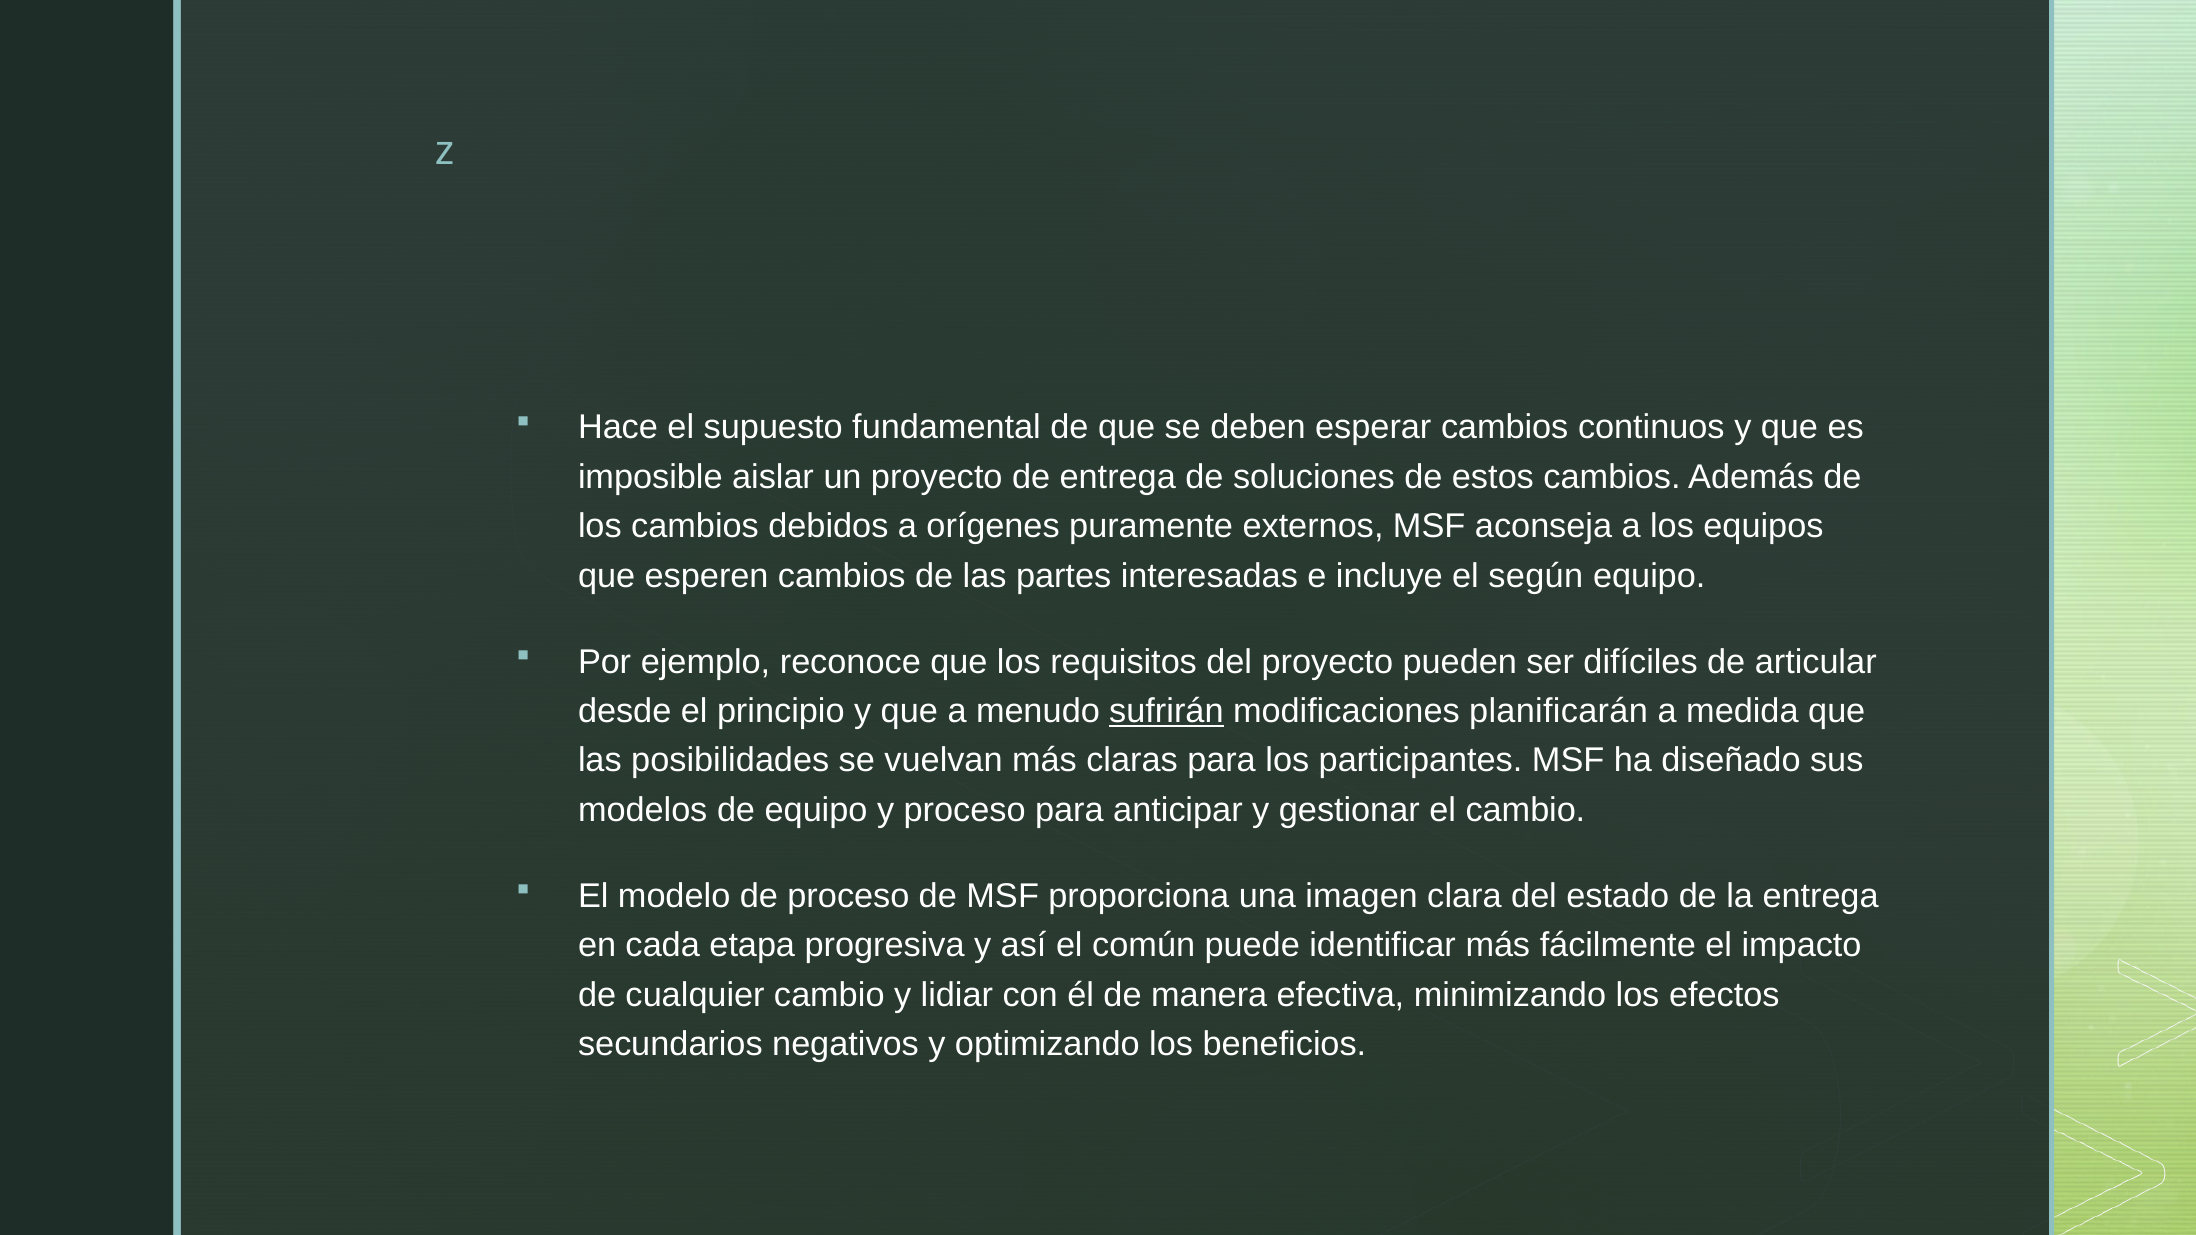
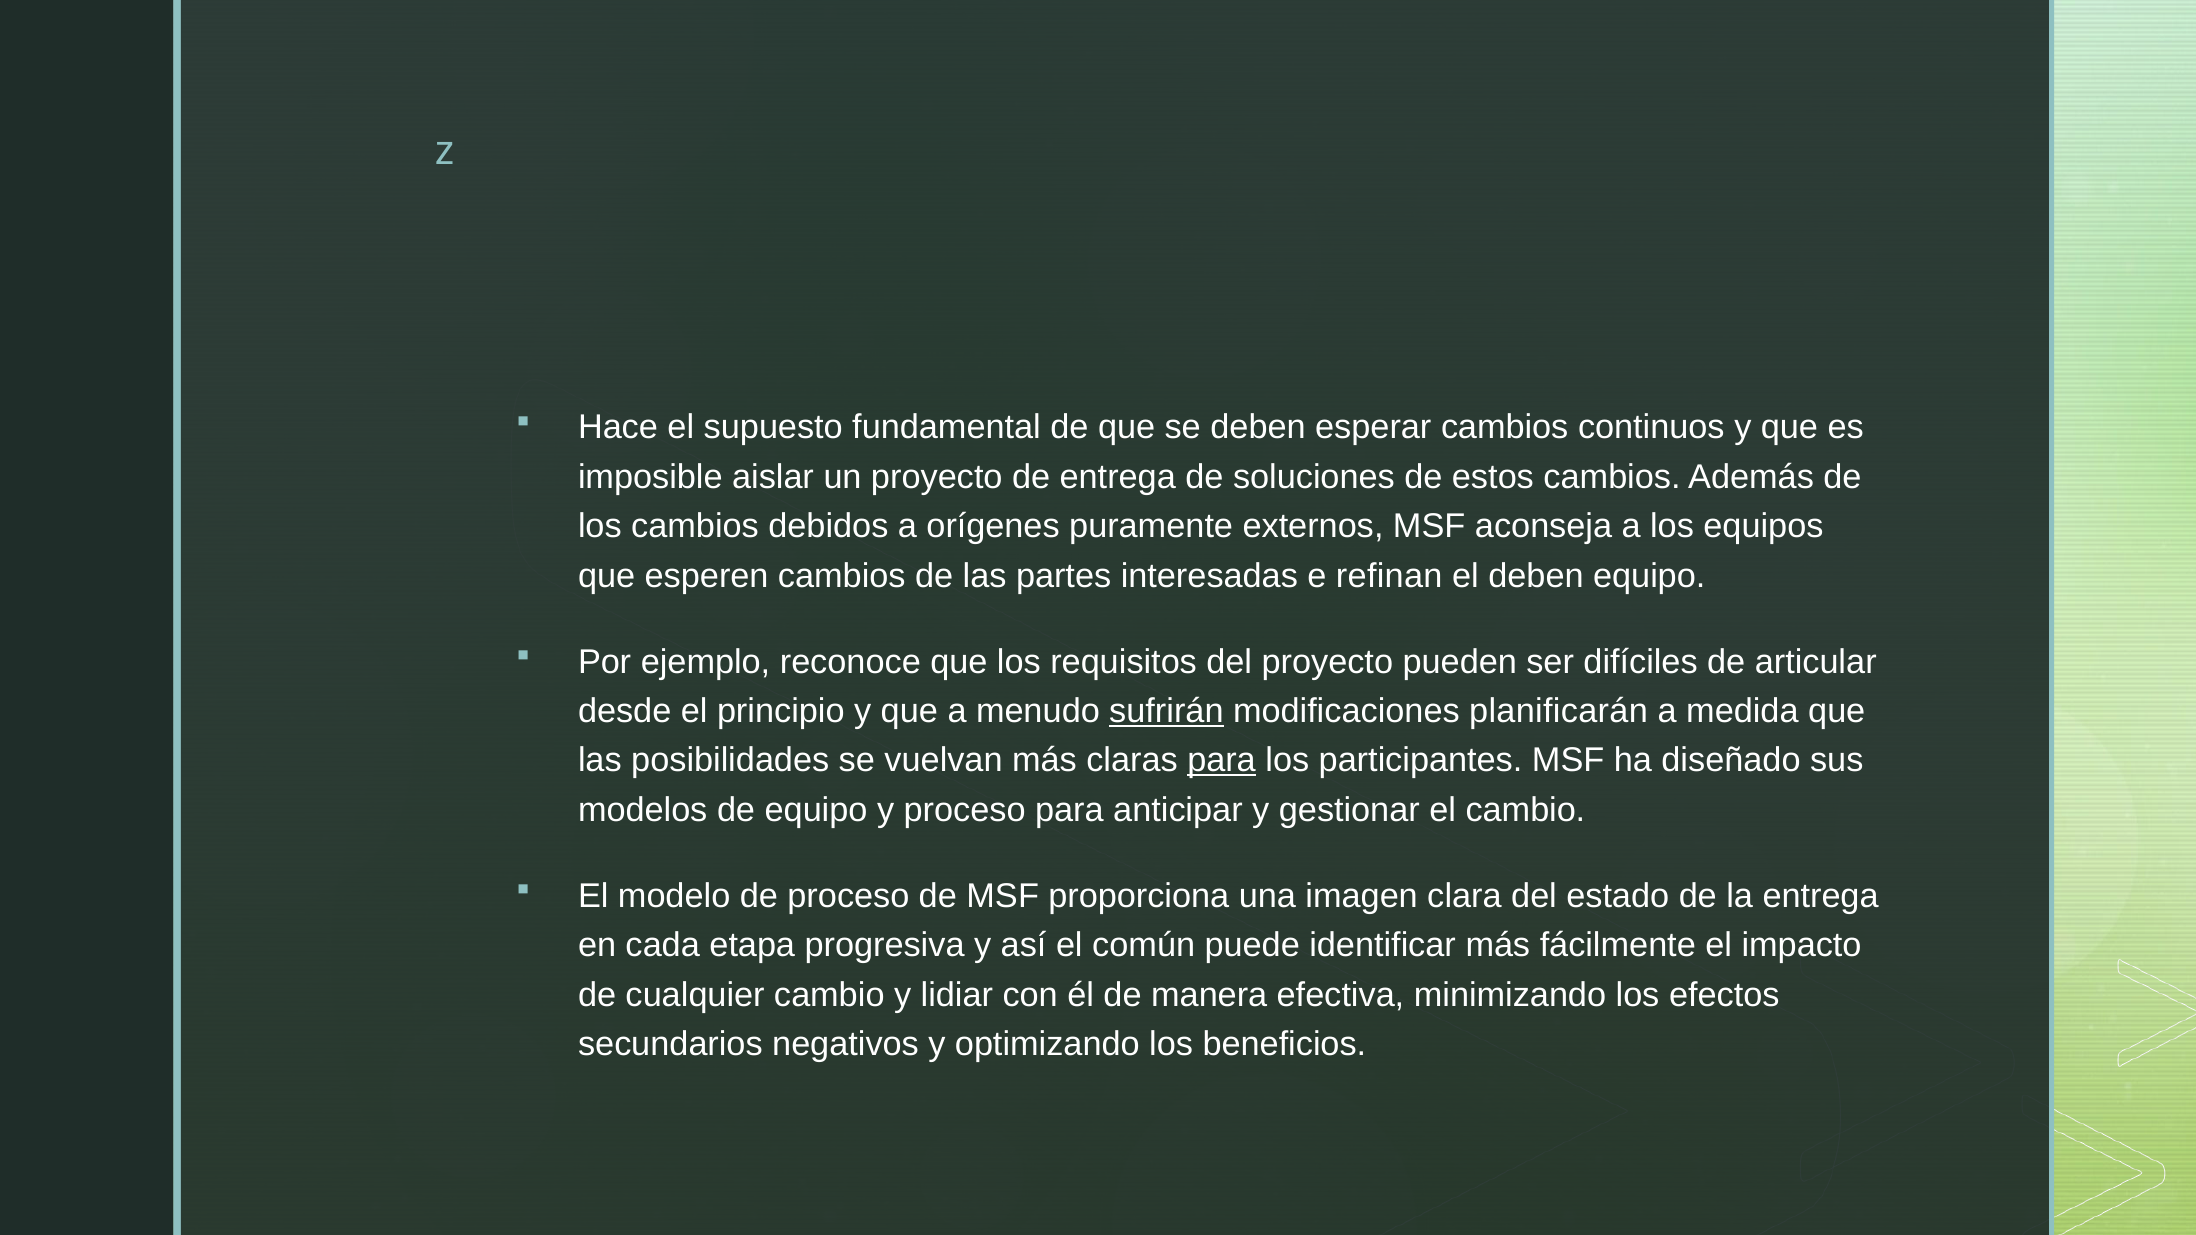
incluye: incluye -> refinan
el según: según -> deben
para at (1222, 761) underline: none -> present
